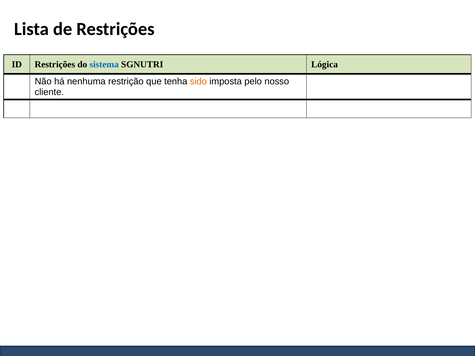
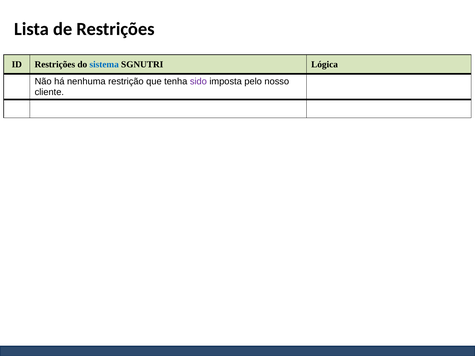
sido colour: orange -> purple
